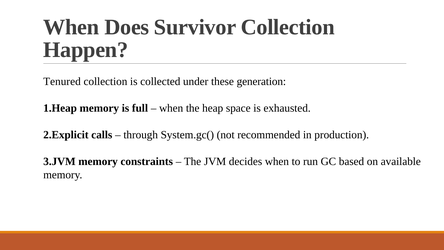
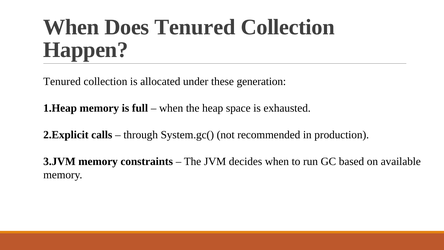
Does Survivor: Survivor -> Tenured
collected: collected -> allocated
